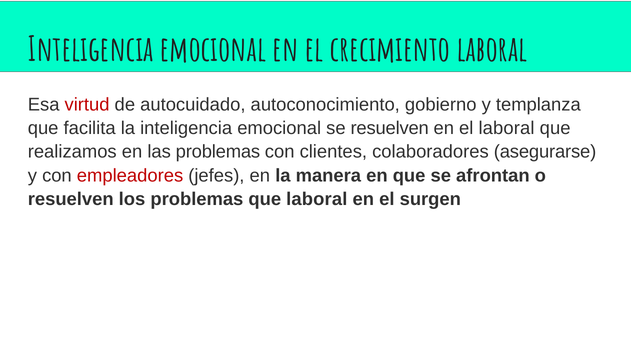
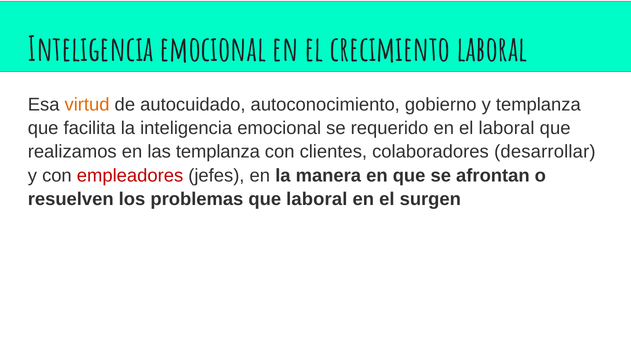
virtud colour: red -> orange
se resuelven: resuelven -> requerido
las problemas: problemas -> templanza
asegurarse: asegurarse -> desarrollar
